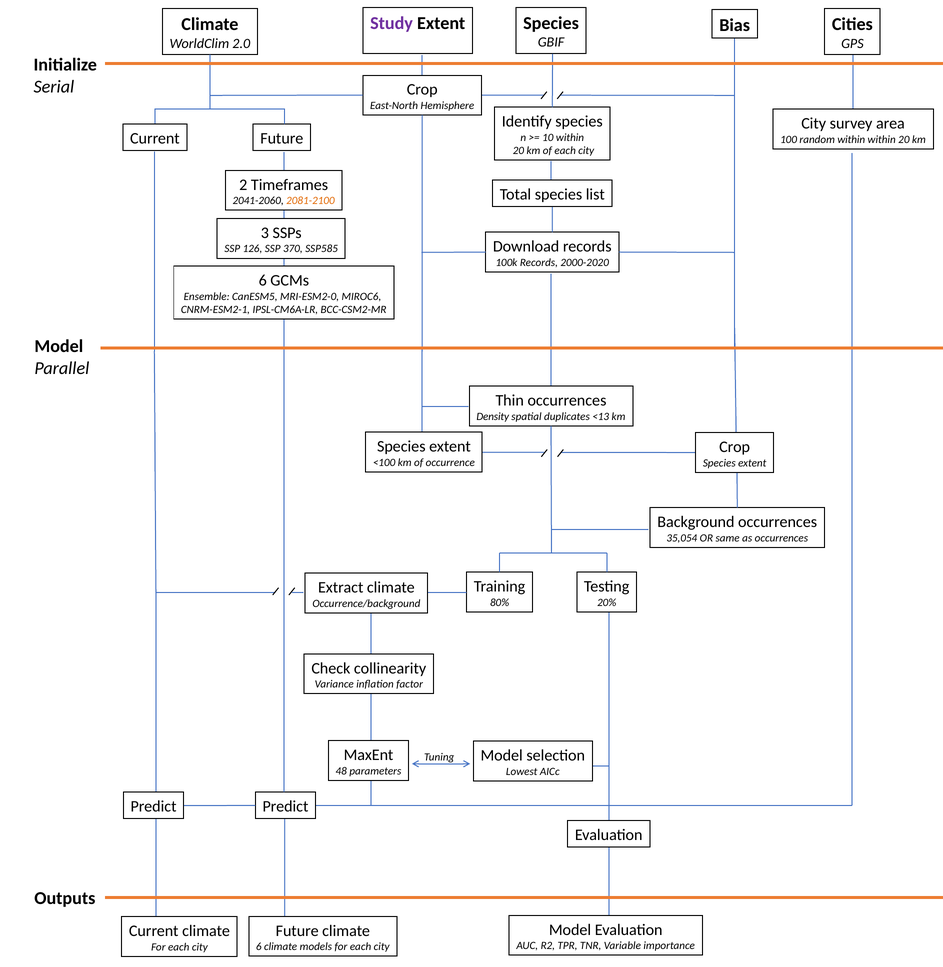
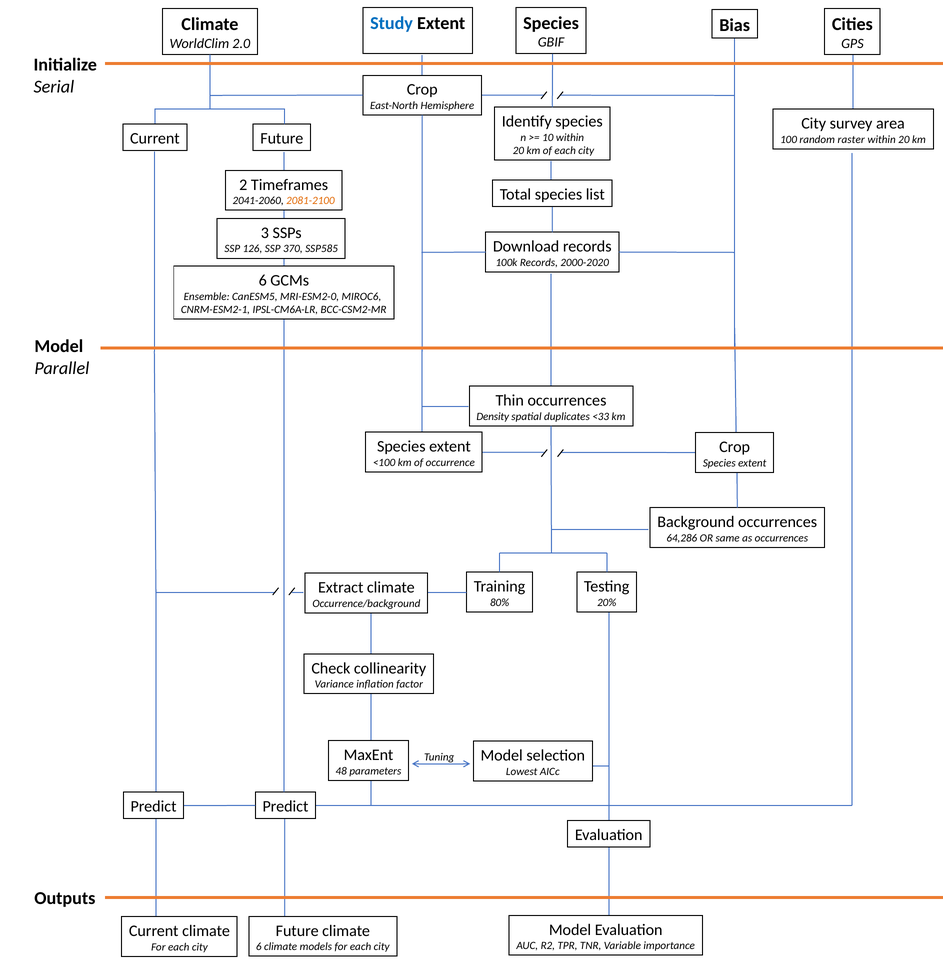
Study colour: purple -> blue
random within: within -> raster
<13: <13 -> <33
35,054: 35,054 -> 64,286
